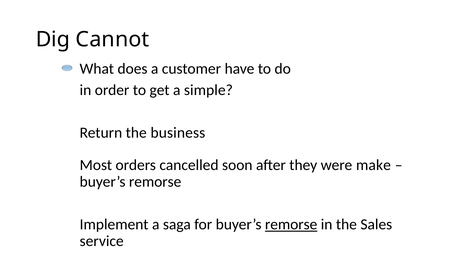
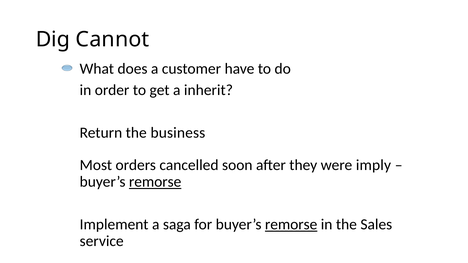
simple: simple -> inherit
make: make -> imply
remorse at (155, 182) underline: none -> present
